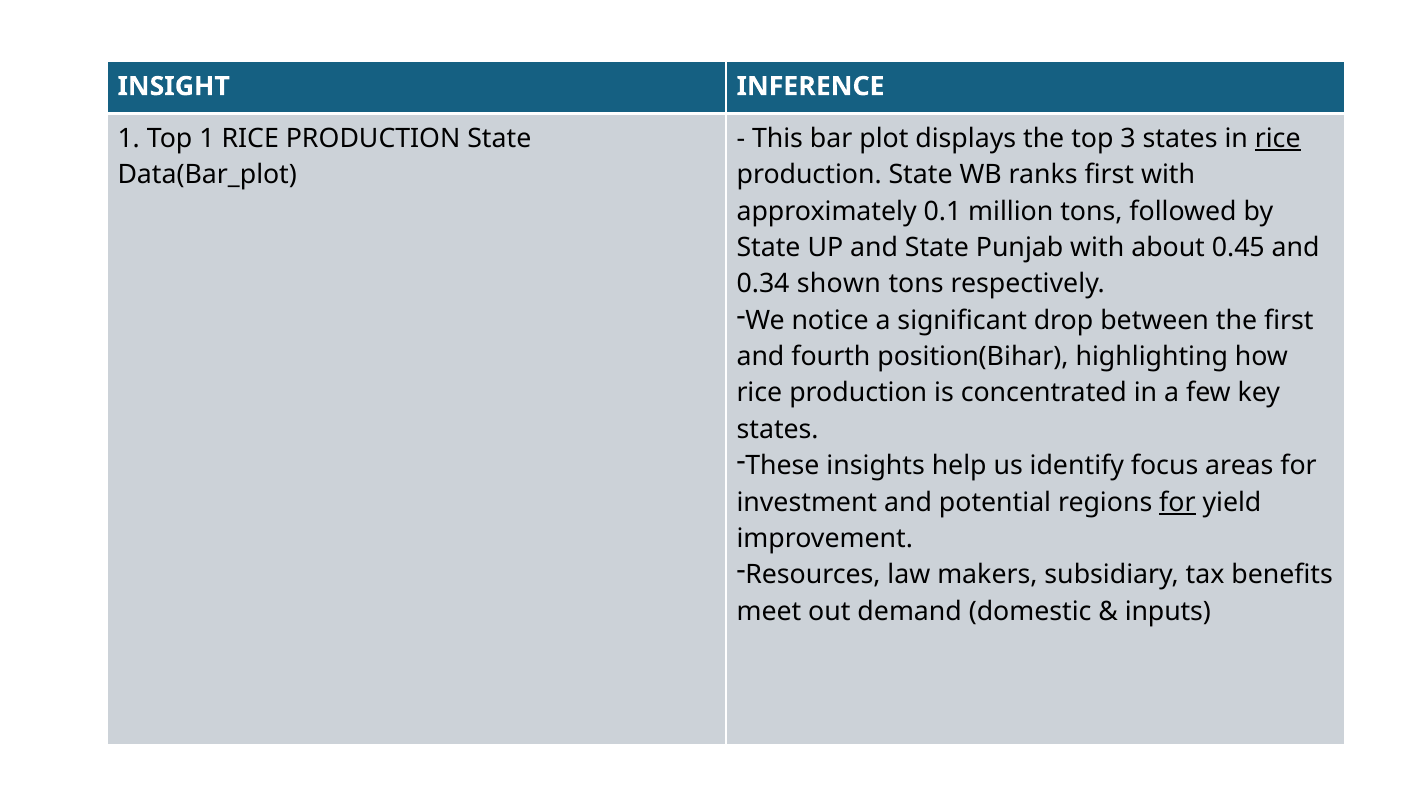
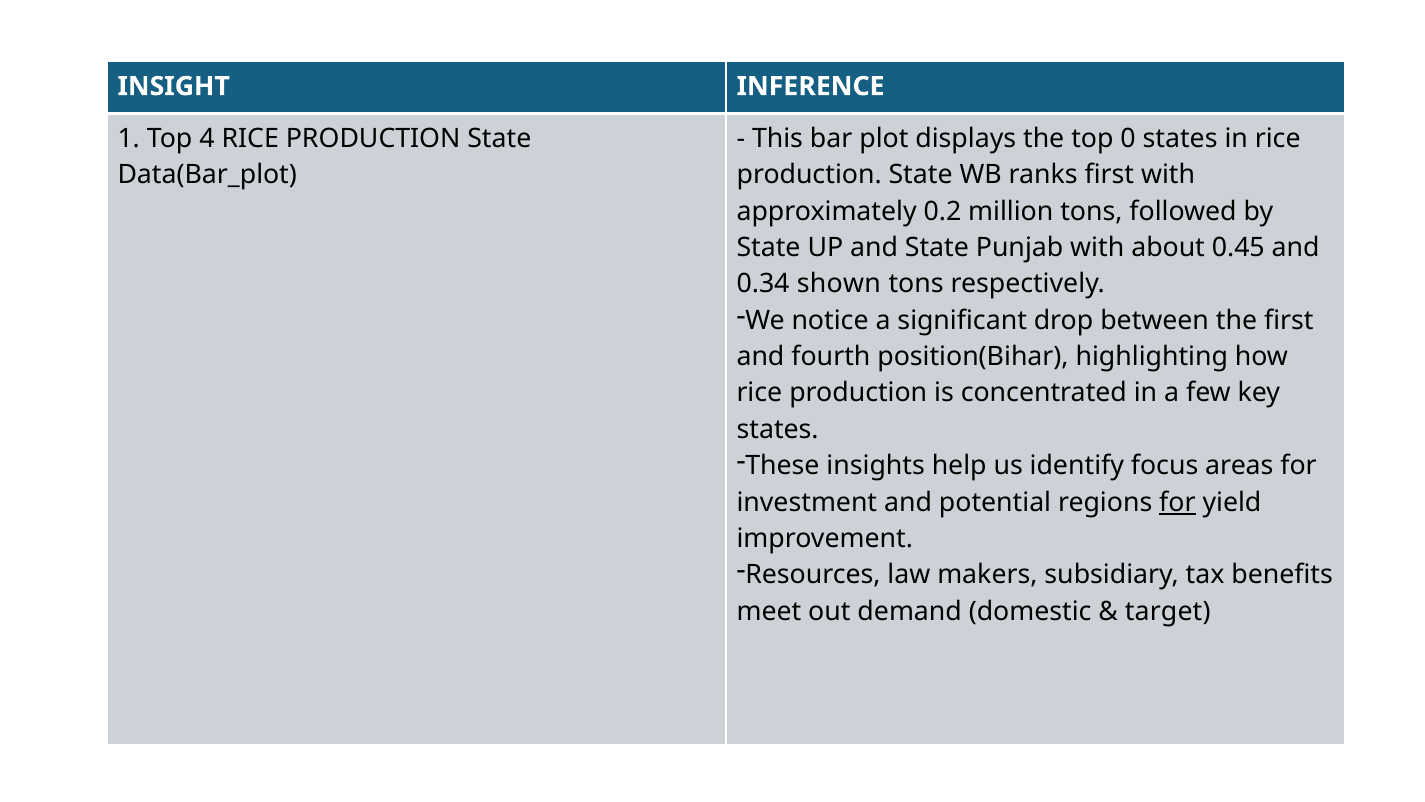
Top 1: 1 -> 4
3: 3 -> 0
rice at (1278, 138) underline: present -> none
0.1: 0.1 -> 0.2
inputs: inputs -> target
